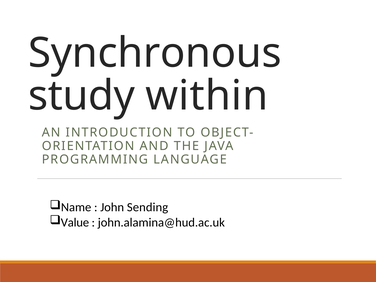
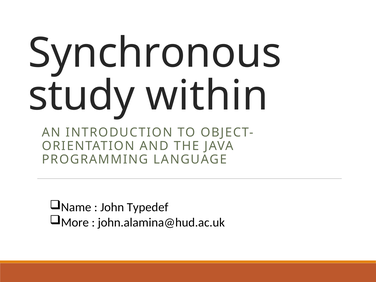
Sending: Sending -> Typedef
Value: Value -> More
